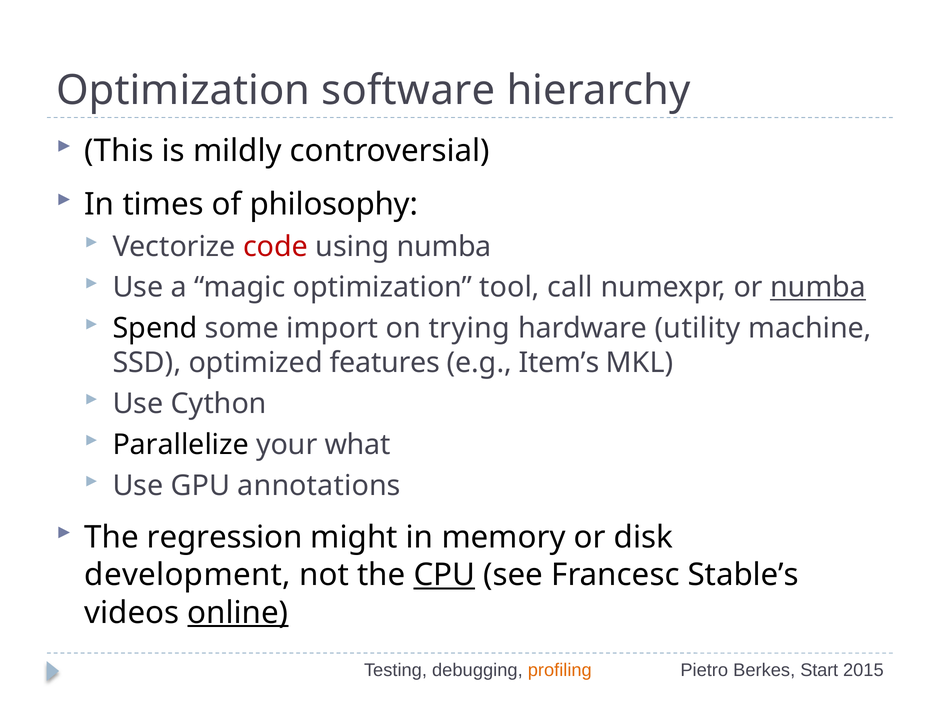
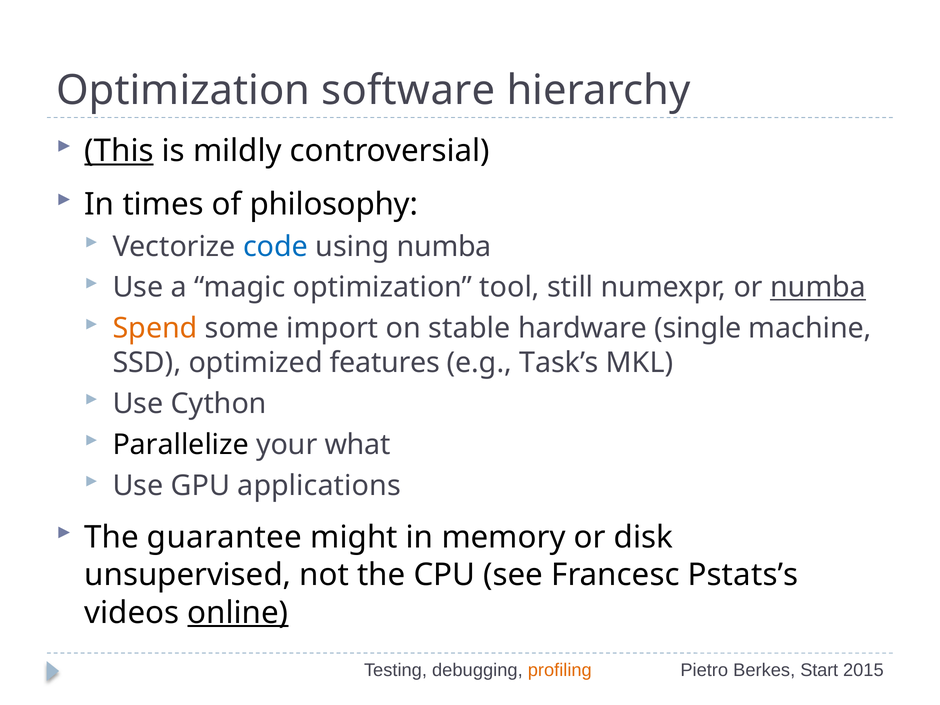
This underline: none -> present
code colour: red -> blue
call: call -> still
Spend colour: black -> orange
trying: trying -> stable
utility: utility -> single
Item’s: Item’s -> Task’s
annotations: annotations -> applications
regression: regression -> guarantee
development: development -> unsupervised
CPU underline: present -> none
Stable’s: Stable’s -> Pstats’s
